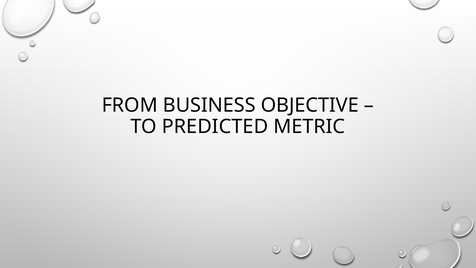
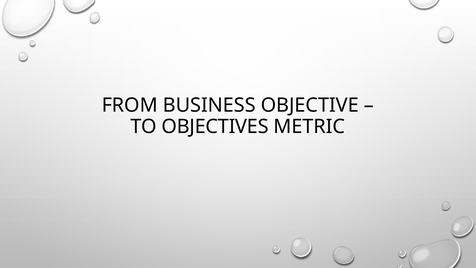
PREDICTED: PREDICTED -> OBJECTIVES
